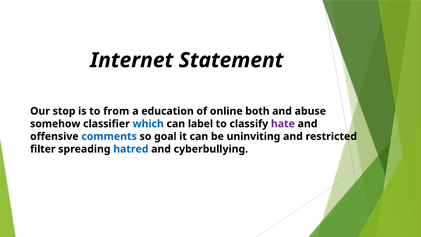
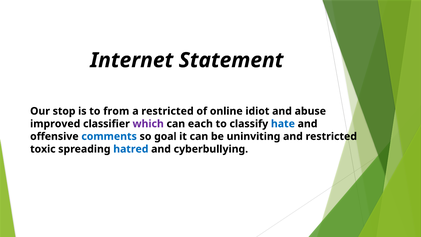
a education: education -> restricted
both: both -> idiot
somehow: somehow -> improved
which colour: blue -> purple
label: label -> each
hate colour: purple -> blue
filter: filter -> toxic
